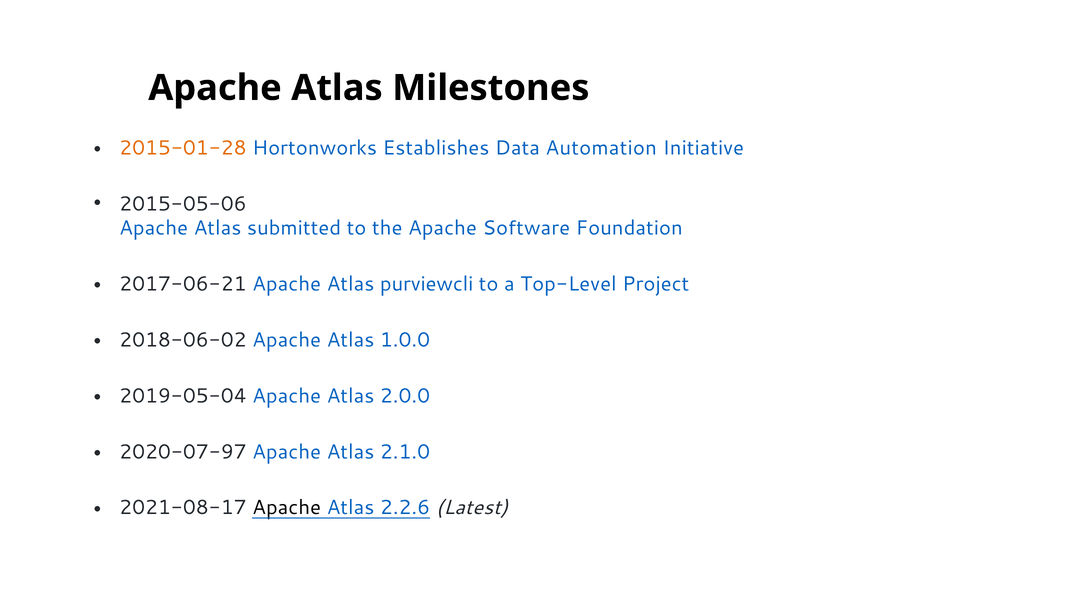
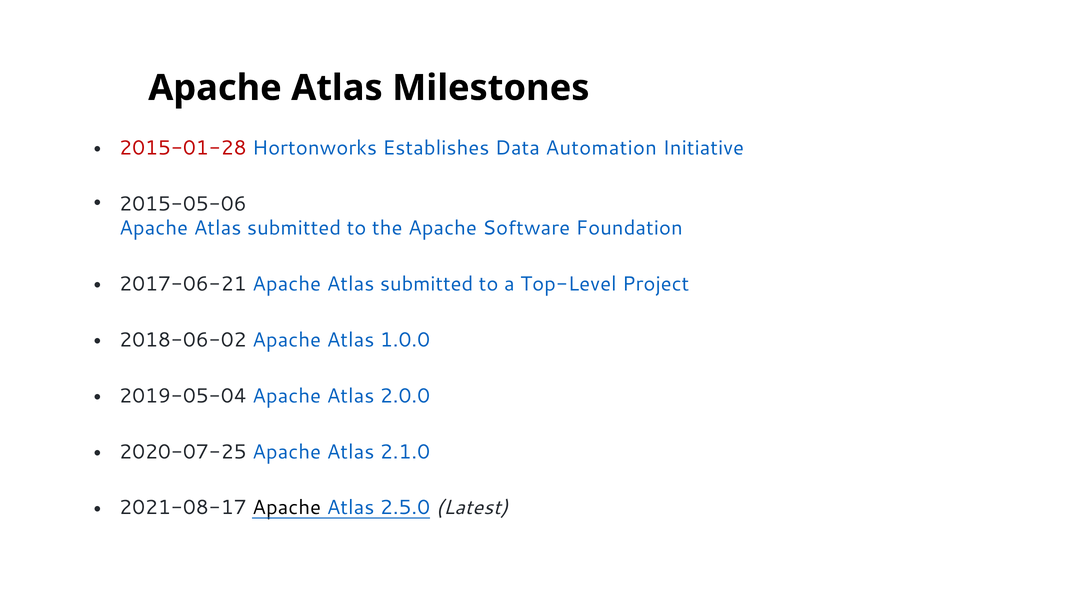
2015-01-28 colour: orange -> red
2017-06-21 Apache Atlas purviewcli: purviewcli -> submitted
2020-07-97: 2020-07-97 -> 2020-07-25
2.2.6: 2.2.6 -> 2.5.0
